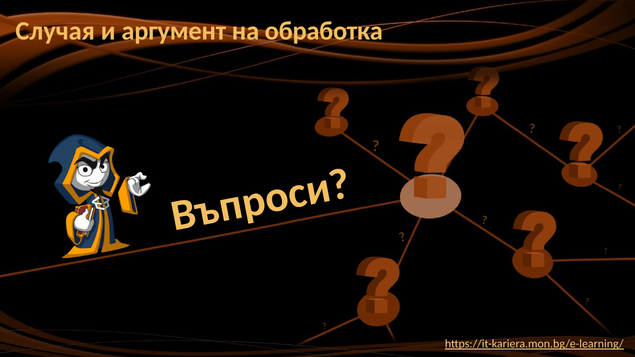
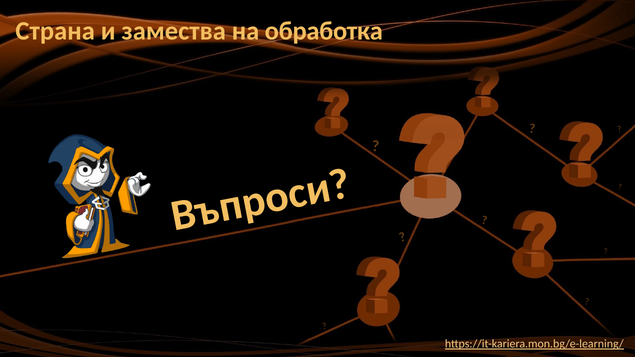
Случая: Случая -> Страна
аргумент: аргумент -> замества
